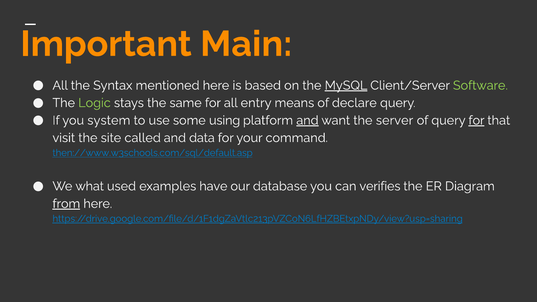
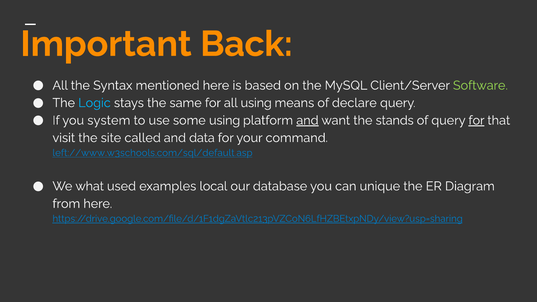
Main: Main -> Back
MySQL underline: present -> none
Logic colour: light green -> light blue
all entry: entry -> using
server: server -> stands
then://www.w3schools.com/sql/default.asp: then://www.w3schools.com/sql/default.asp -> left://www.w3schools.com/sql/default.asp
have: have -> local
verifies: verifies -> unique
from underline: present -> none
